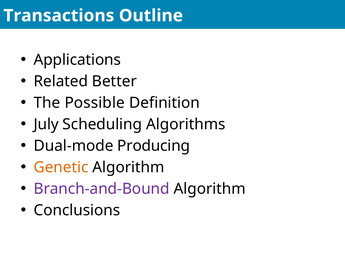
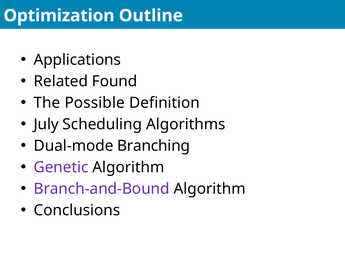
Transactions: Transactions -> Optimization
Better: Better -> Found
Producing: Producing -> Branching
Genetic colour: orange -> purple
